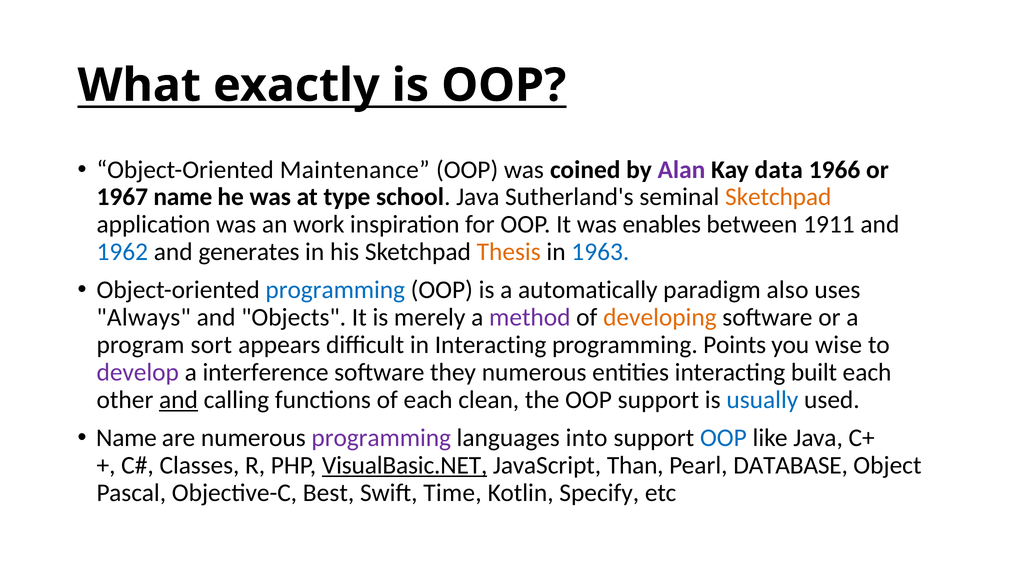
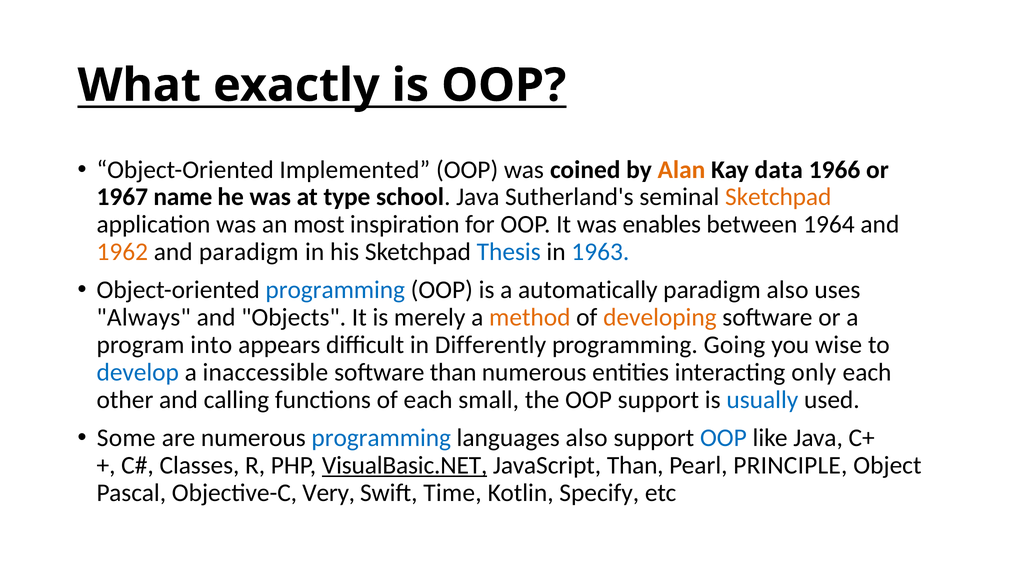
Maintenance: Maintenance -> Implemented
Alan colour: purple -> orange
work: work -> most
1911: 1911 -> 1964
1962 colour: blue -> orange
and generates: generates -> paradigm
Thesis colour: orange -> blue
method colour: purple -> orange
sort: sort -> into
in Interacting: Interacting -> Differently
Points: Points -> Going
develop colour: purple -> blue
interference: interference -> inaccessible
software they: they -> than
built: built -> only
and at (178, 400) underline: present -> none
clean: clean -> small
Name at (126, 438): Name -> Some
programming at (381, 438) colour: purple -> blue
languages into: into -> also
DATABASE: DATABASE -> PRINCIPLE
Best: Best -> Very
